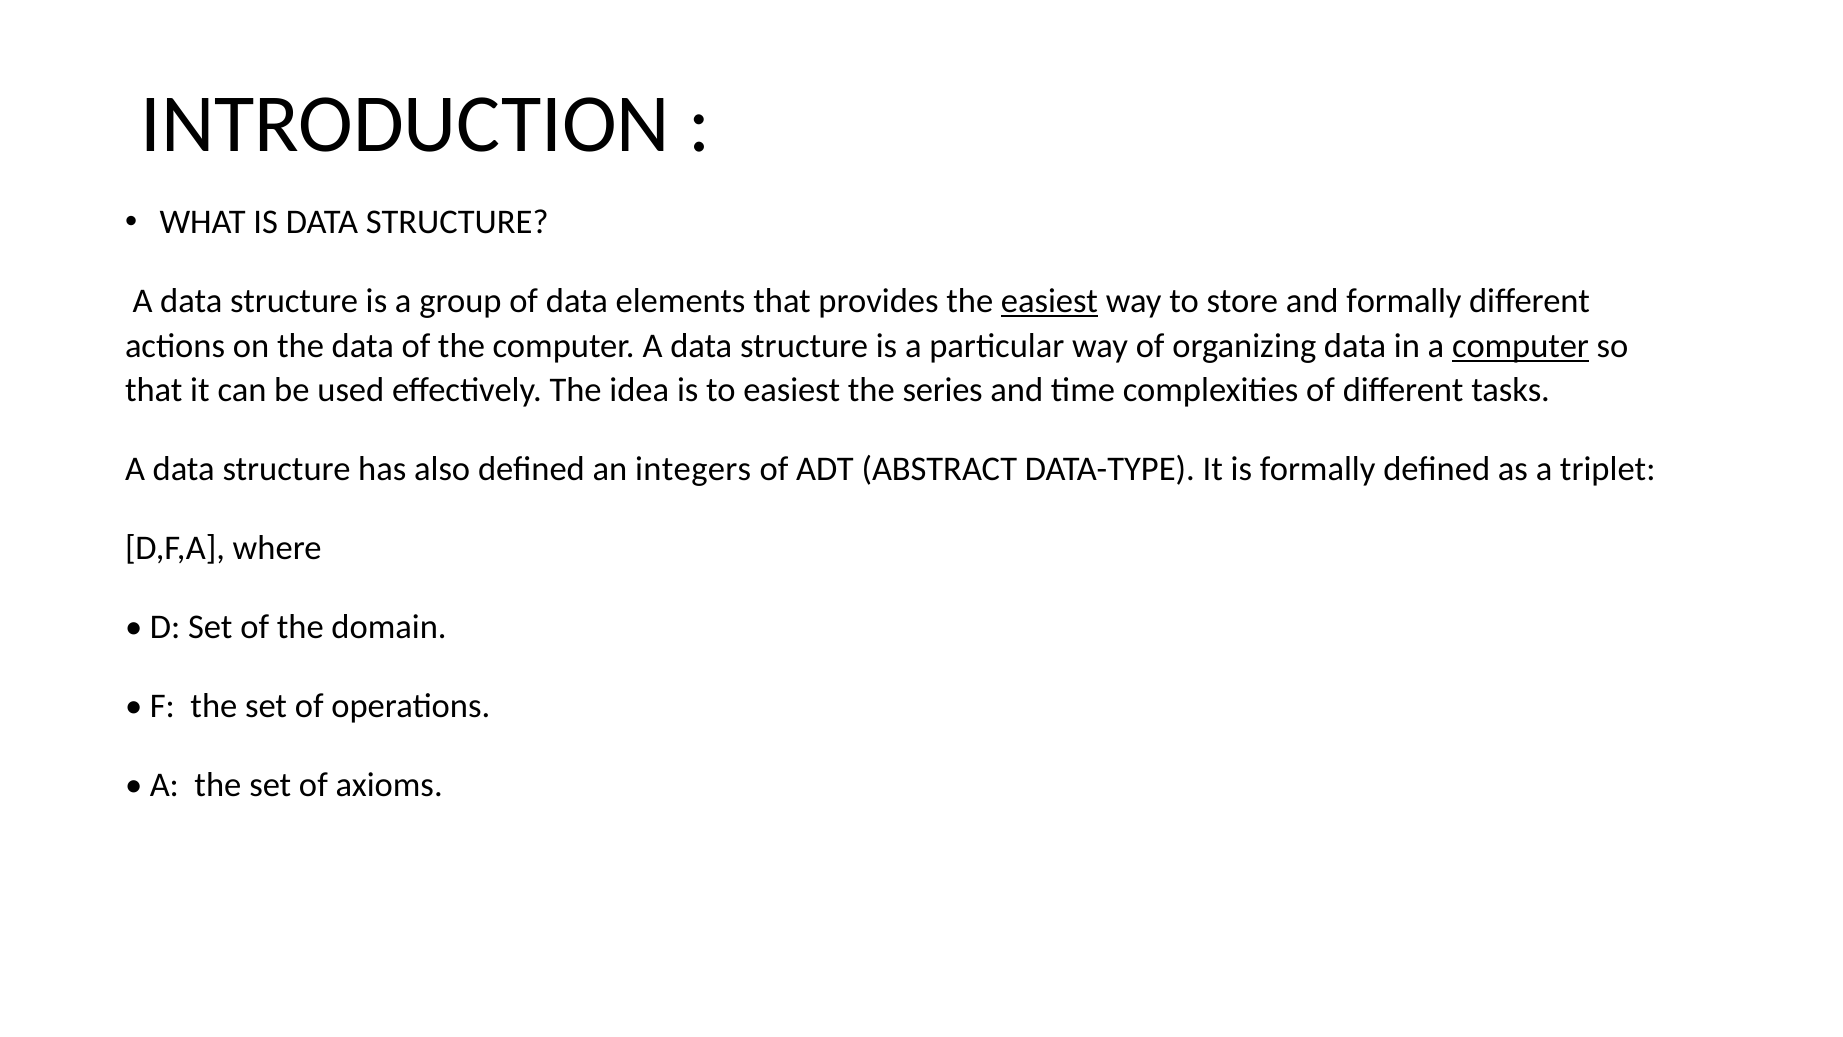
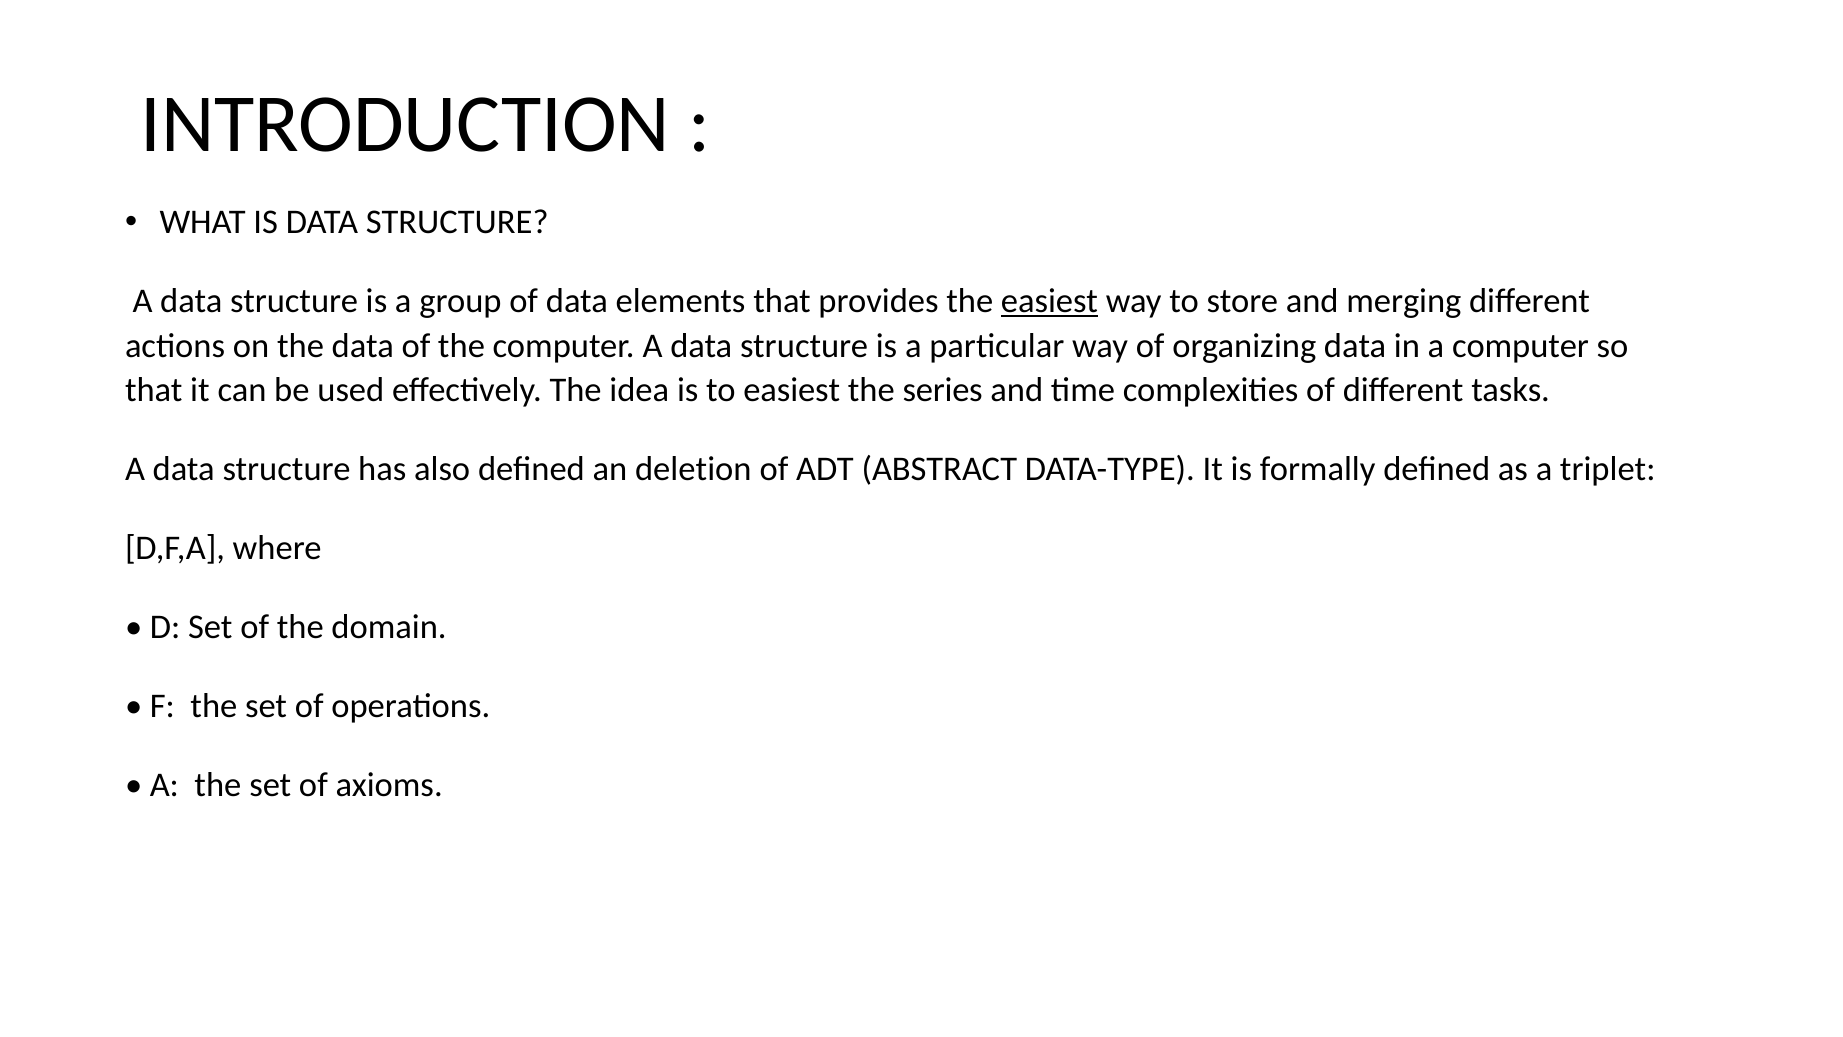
and formally: formally -> merging
computer at (1521, 346) underline: present -> none
integers: integers -> deletion
